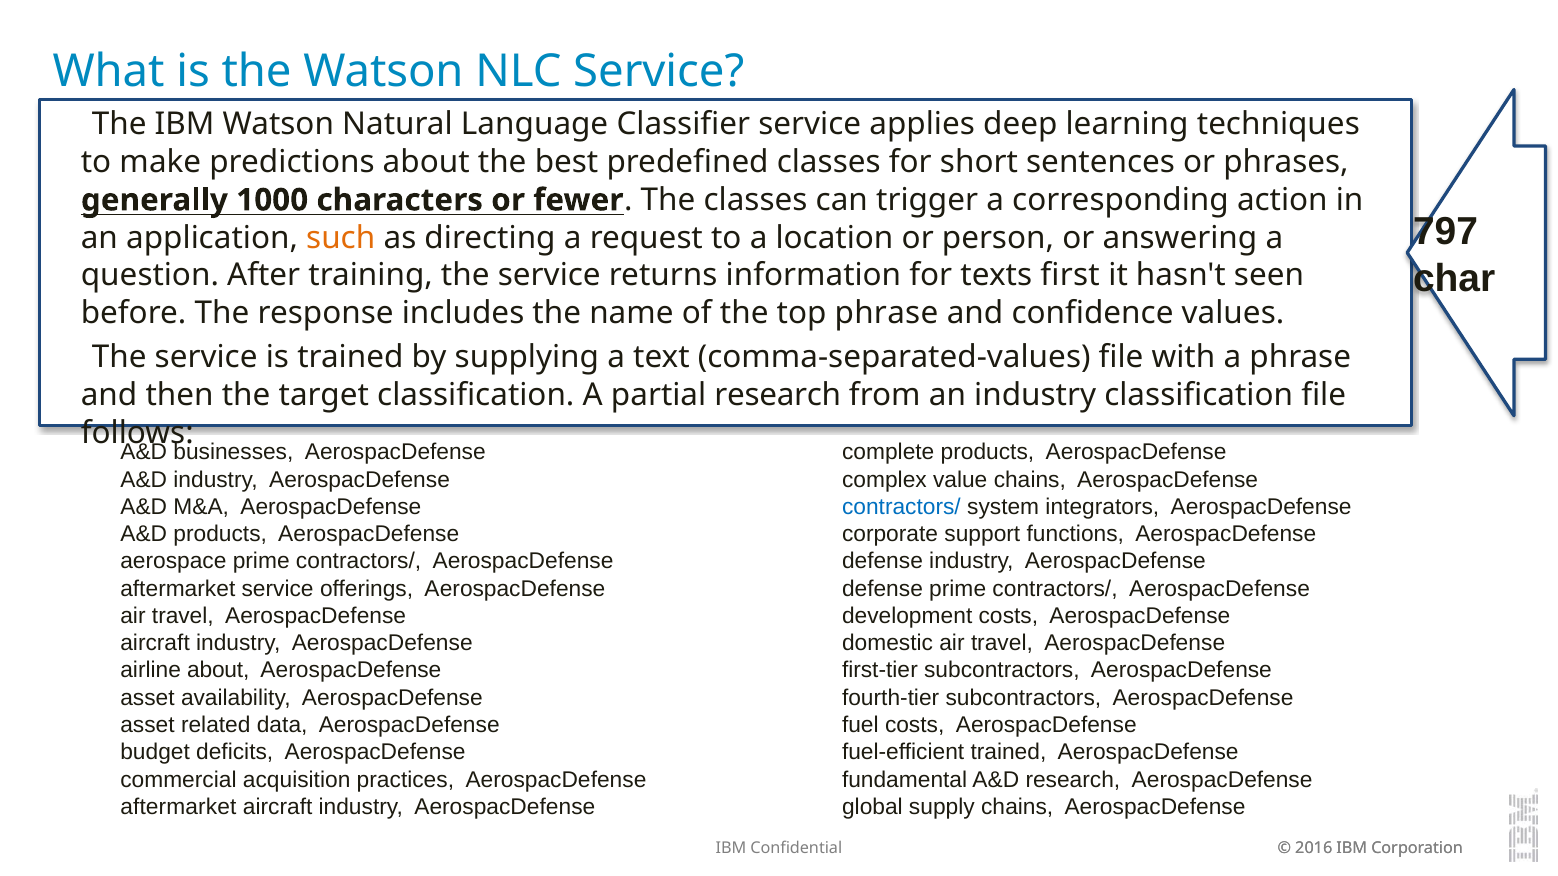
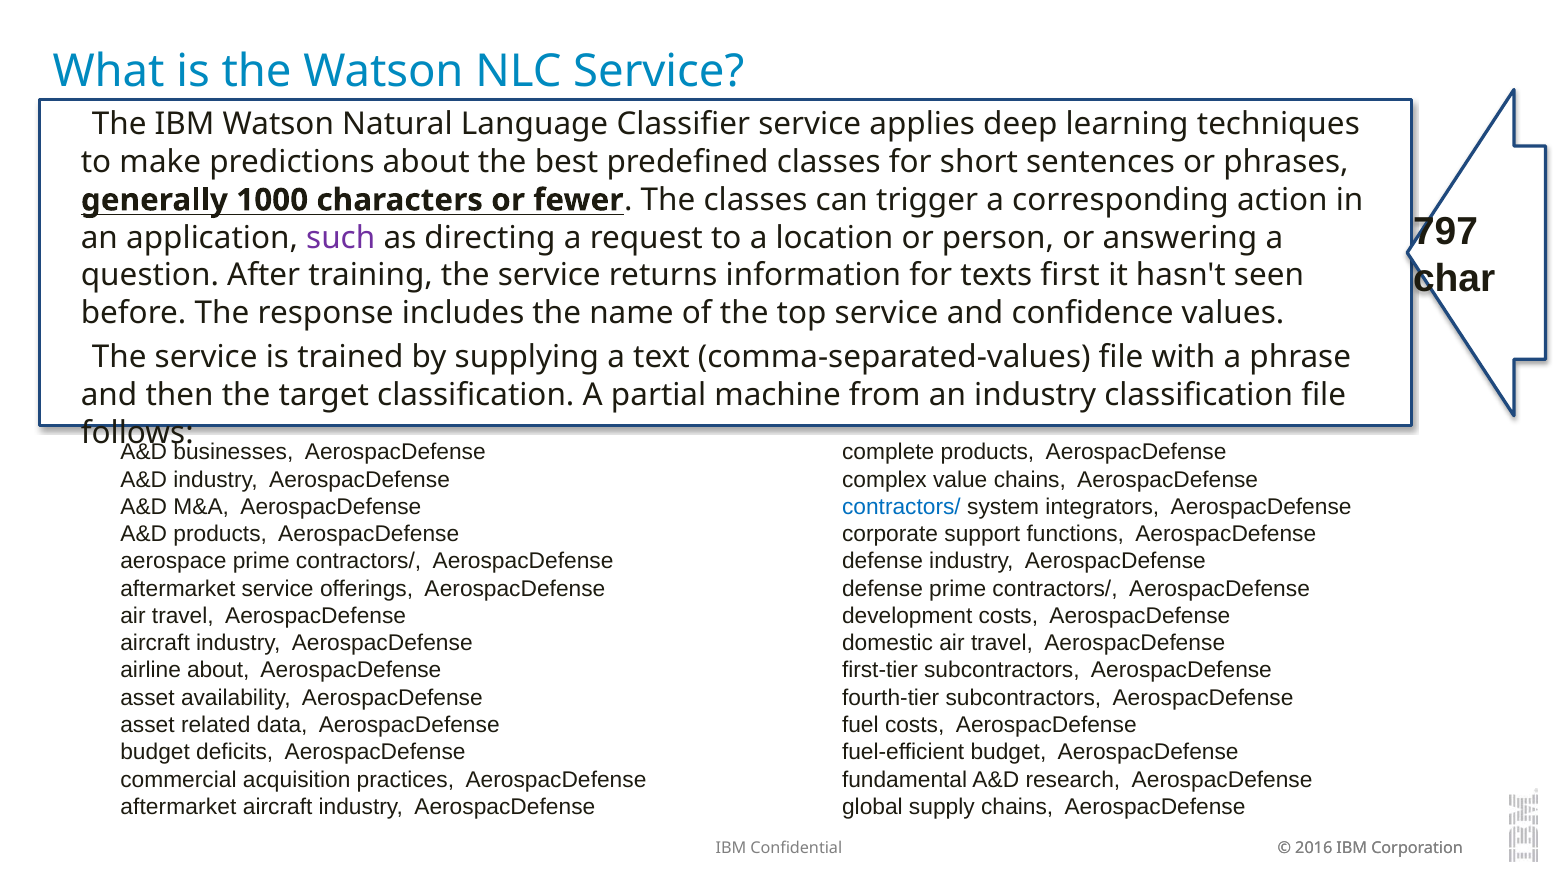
such colour: orange -> purple
top phrase: phrase -> service
partial research: research -> machine
fuel-efficient trained: trained -> budget
